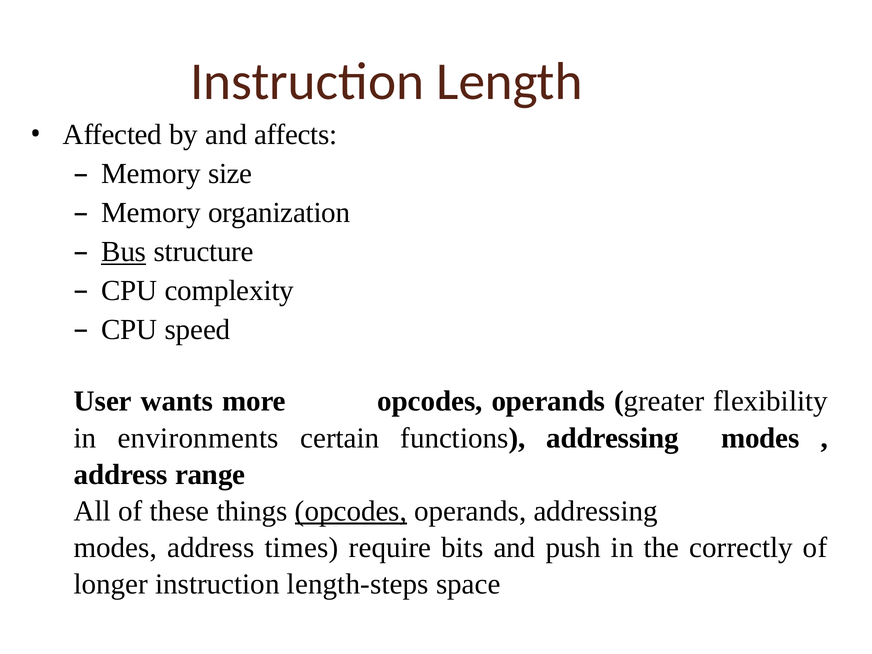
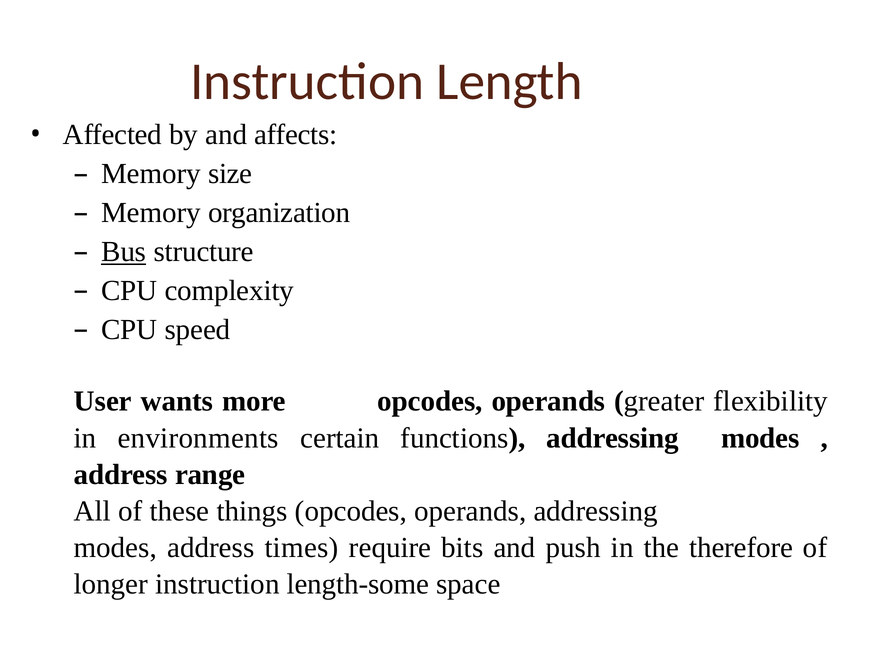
opcodes at (351, 511) underline: present -> none
correctly: correctly -> therefore
length-steps: length-steps -> length-some
